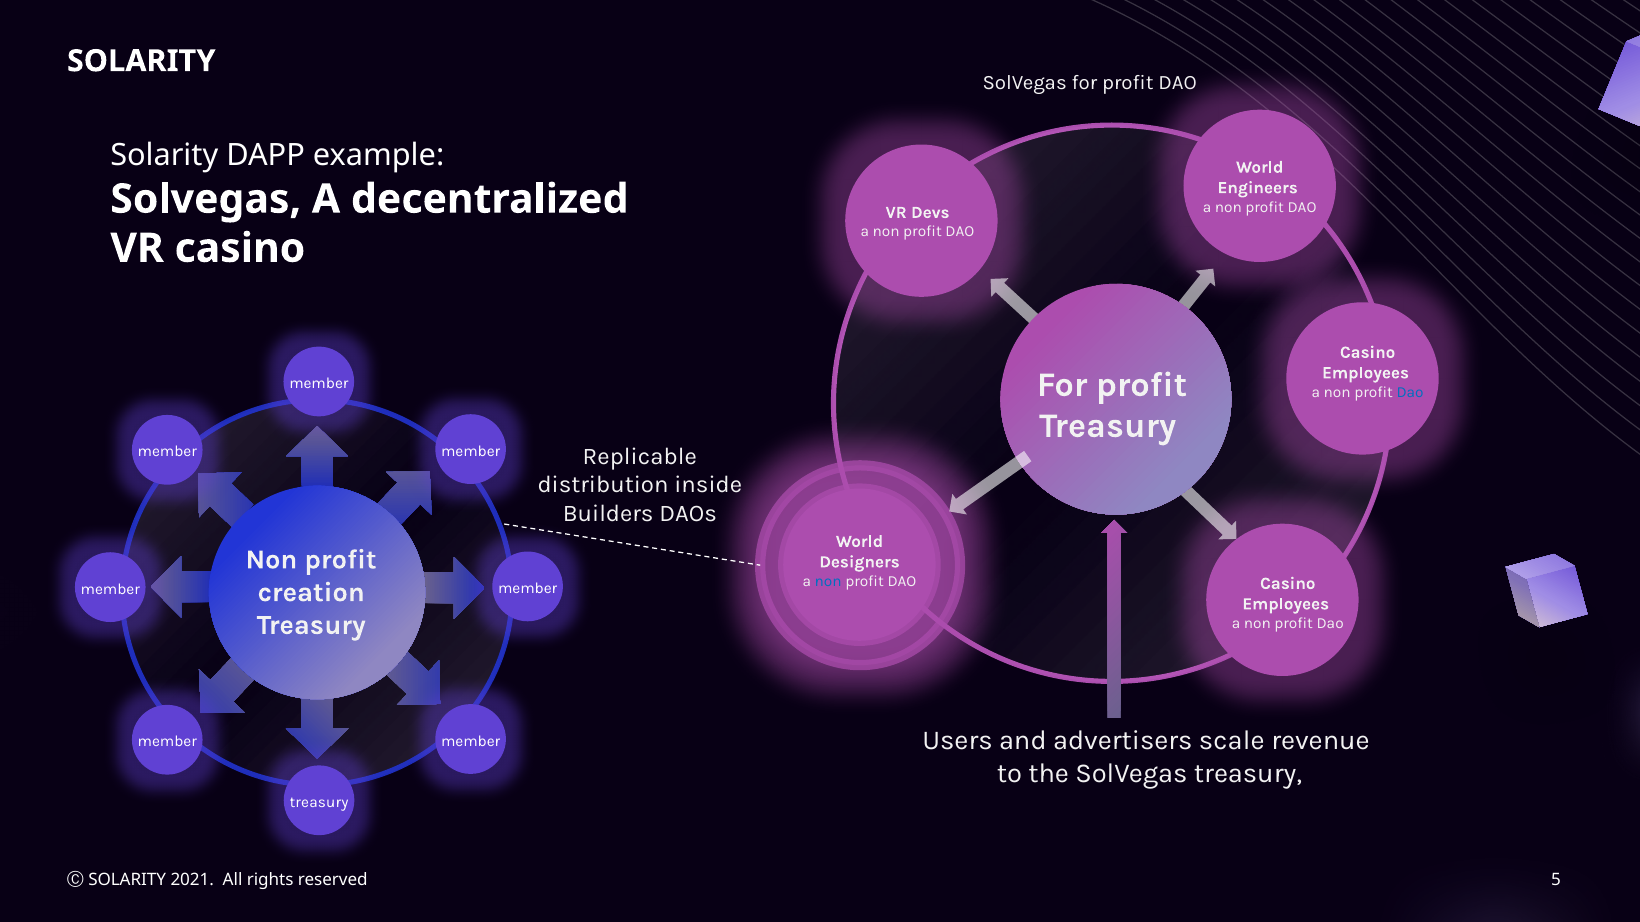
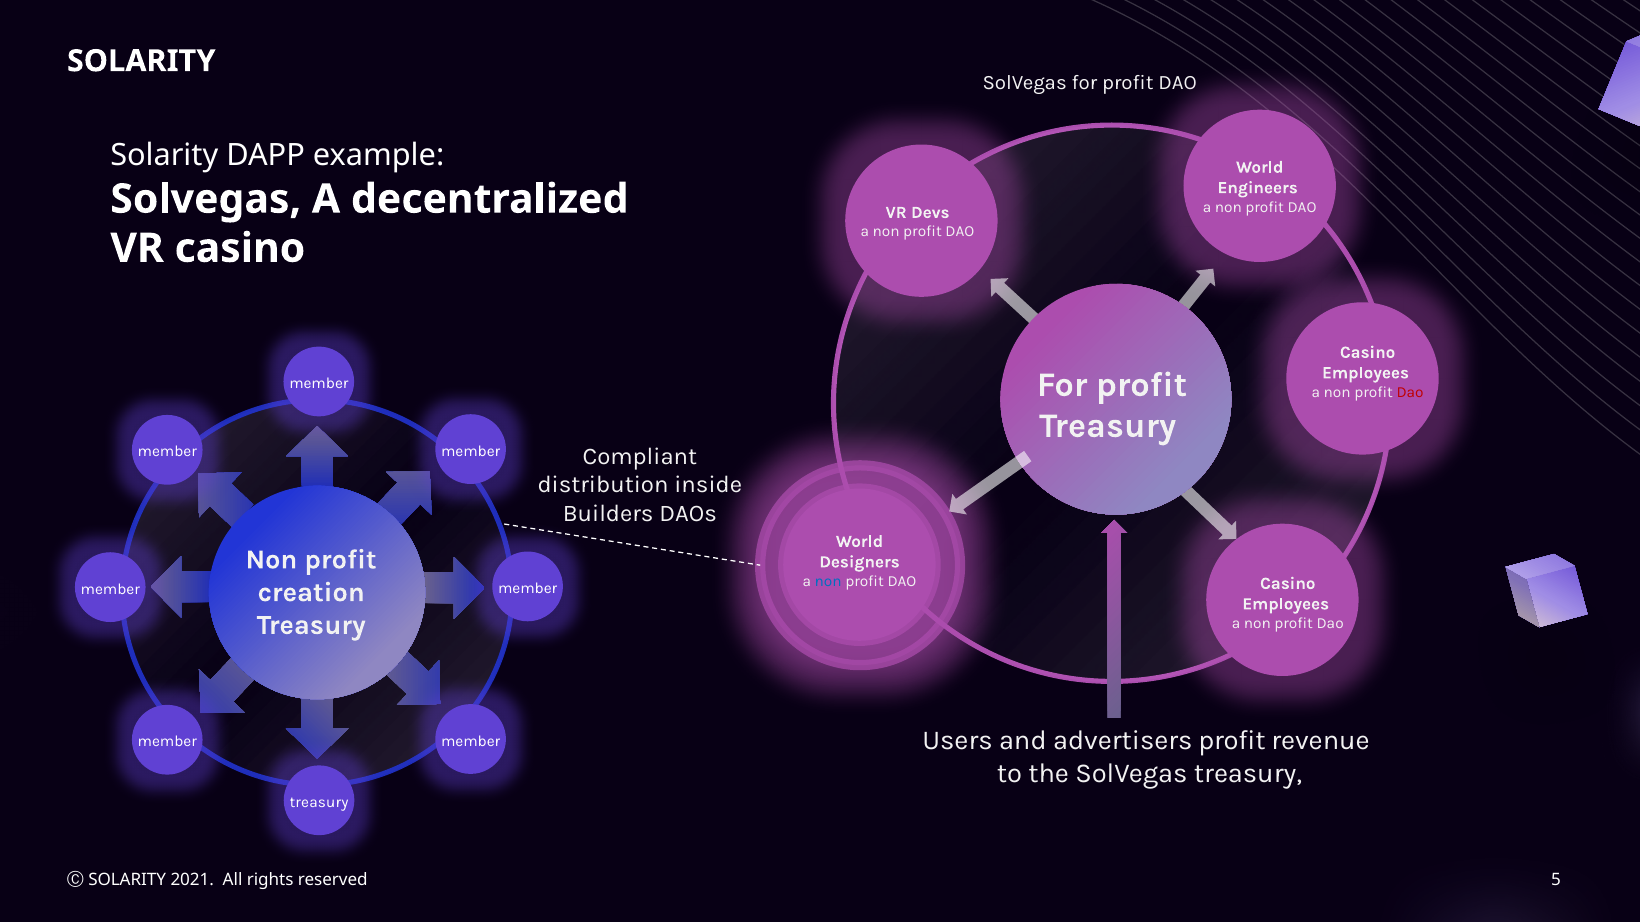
Dao at (1410, 392) colour: blue -> red
Replicable: Replicable -> Compliant
advertisers scale: scale -> profit
